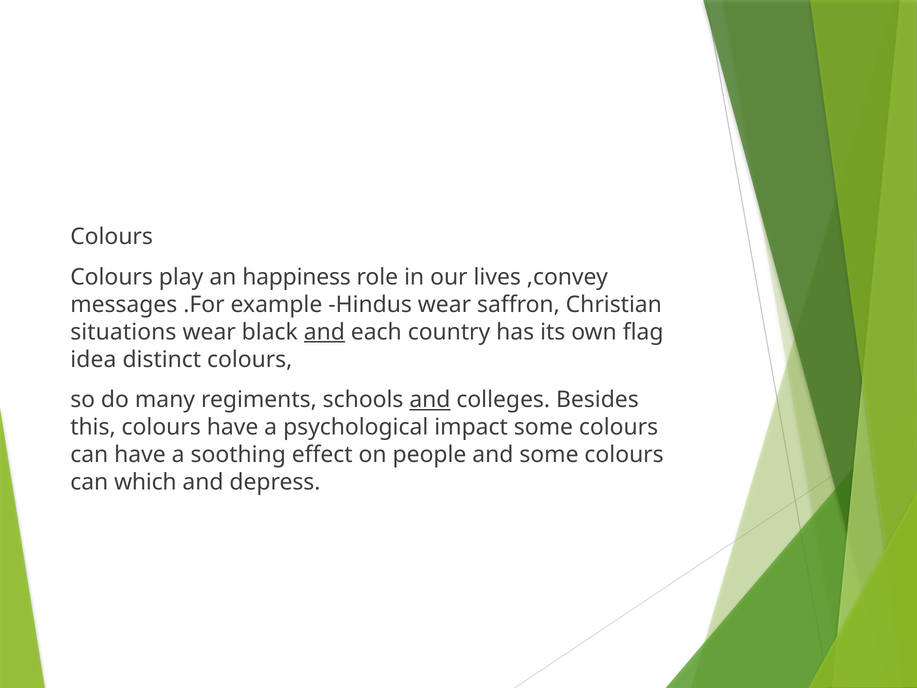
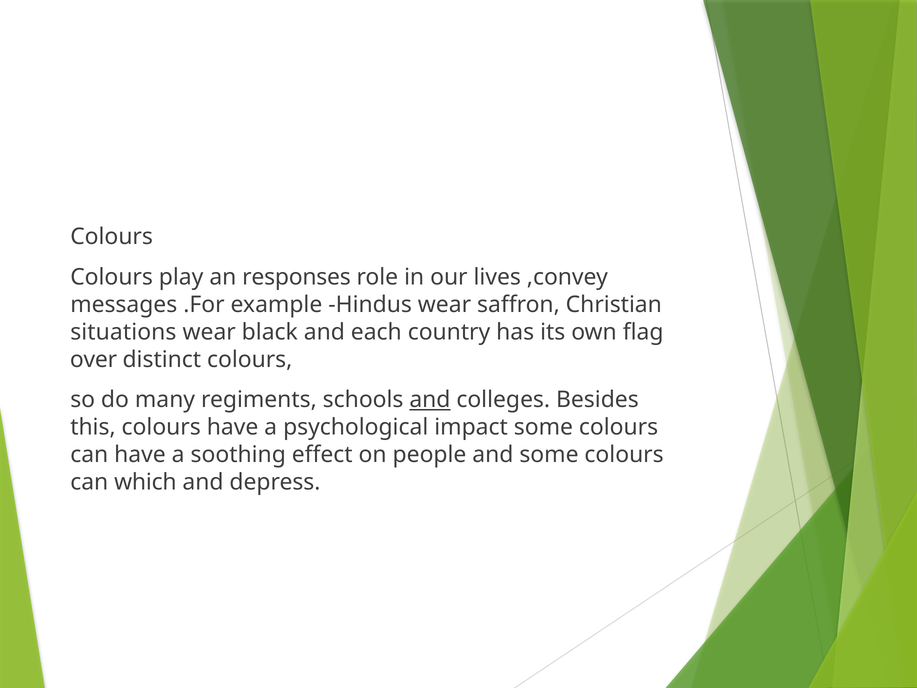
happiness: happiness -> responses
and at (324, 332) underline: present -> none
idea: idea -> over
